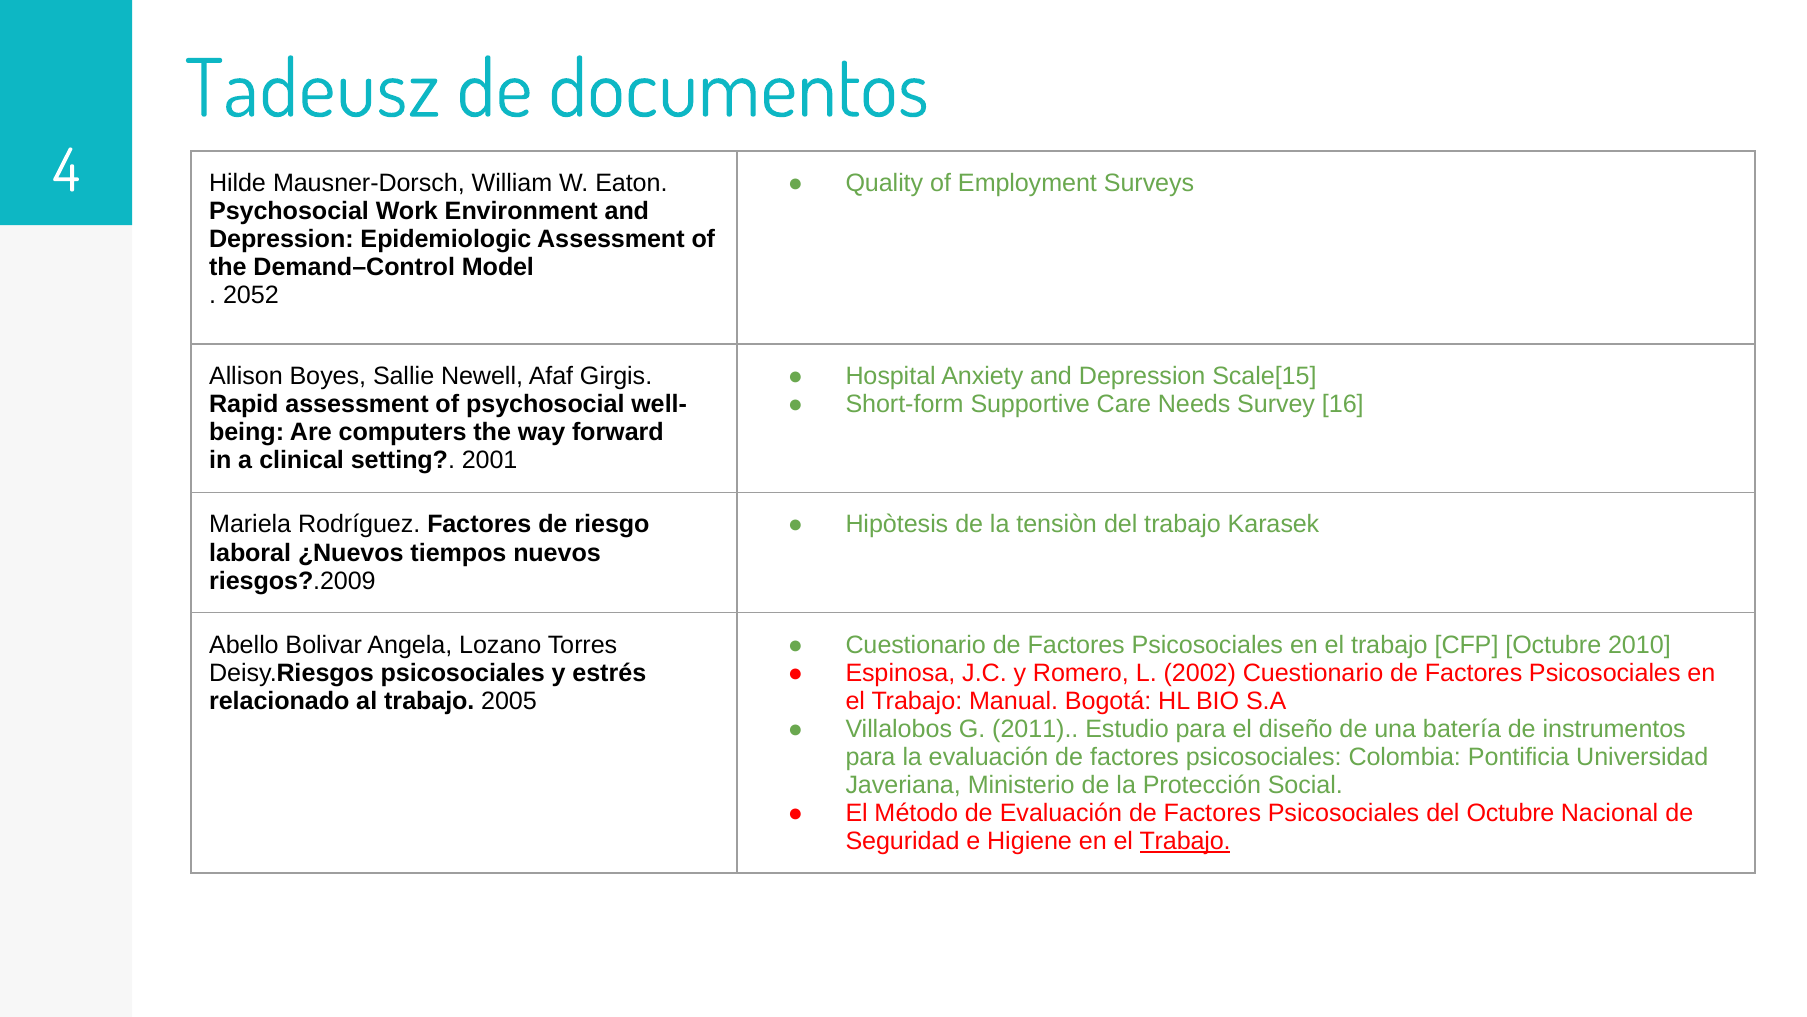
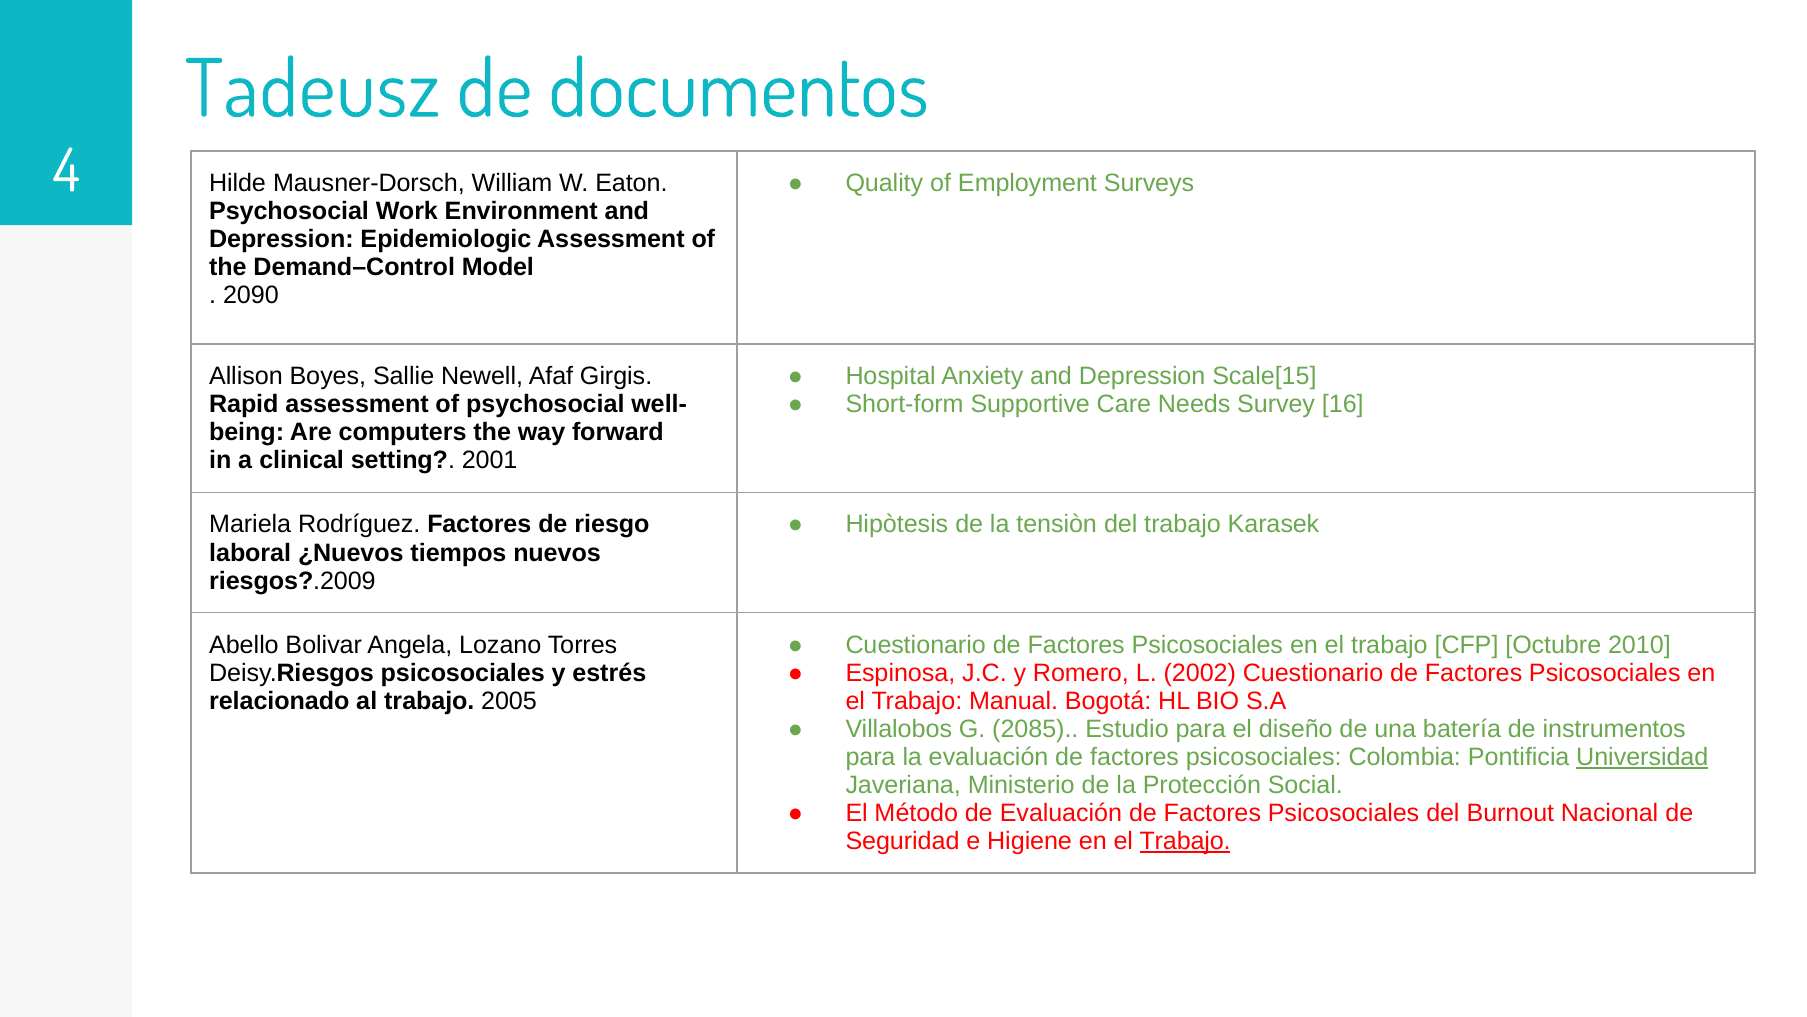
2052: 2052 -> 2090
2011: 2011 -> 2085
Universidad underline: none -> present
del Octubre: Octubre -> Burnout
